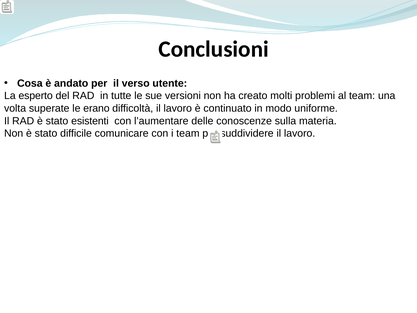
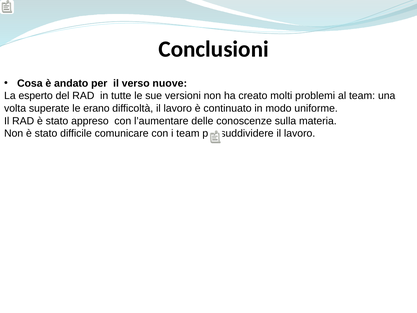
utente: utente -> nuove
esistenti: esistenti -> appreso
